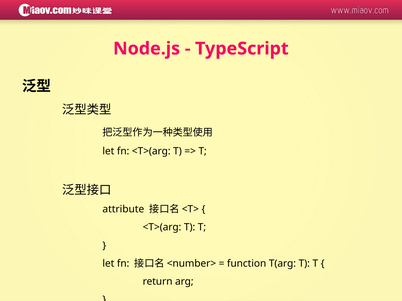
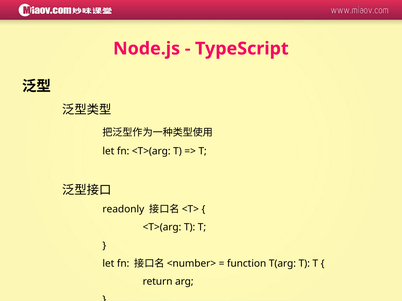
attribute: attribute -> readonly
